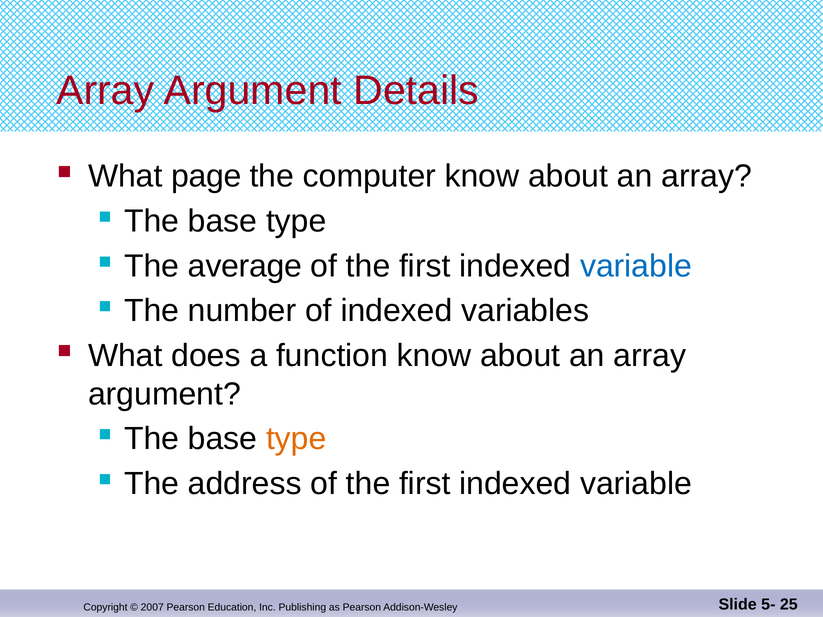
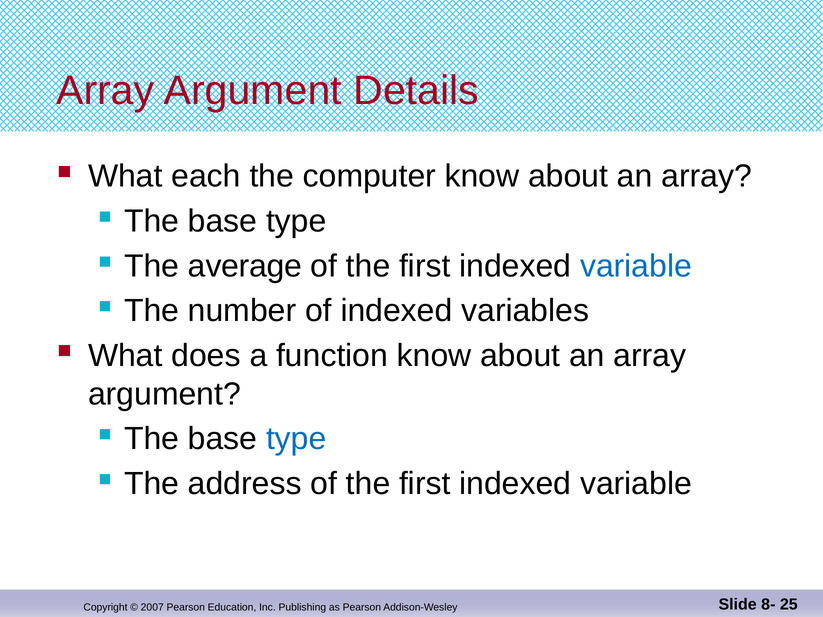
page: page -> each
type at (296, 439) colour: orange -> blue
5-: 5- -> 8-
